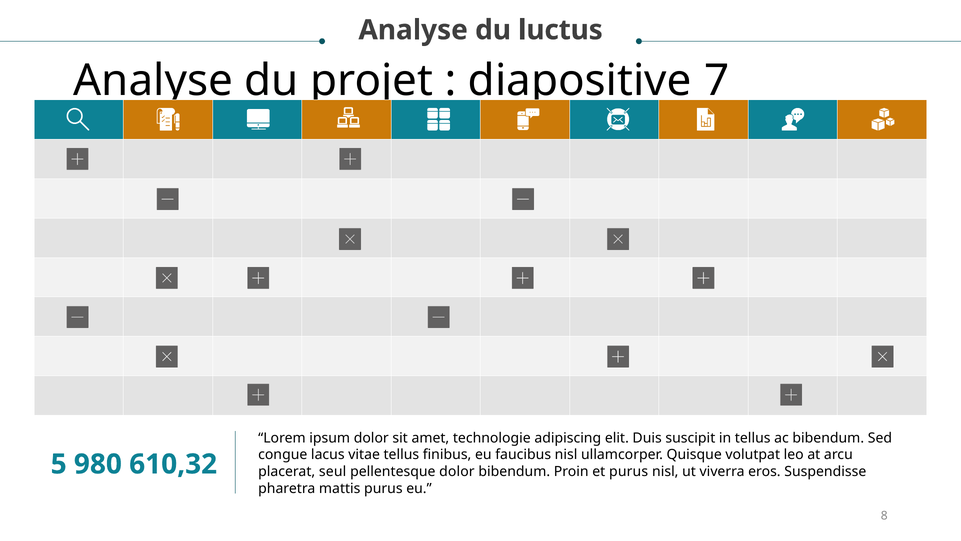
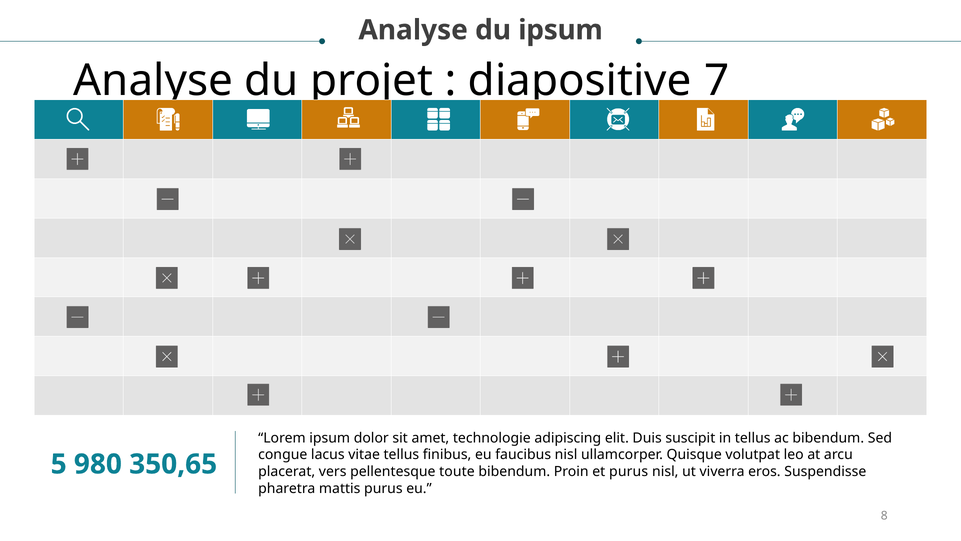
du luctus: luctus -> ipsum
610,32: 610,32 -> 350,65
seul: seul -> vers
pellentesque dolor: dolor -> toute
